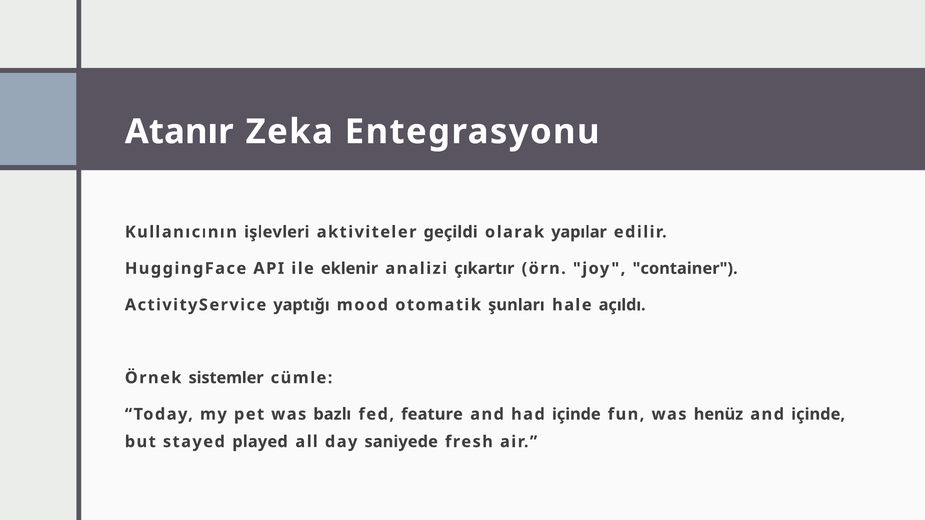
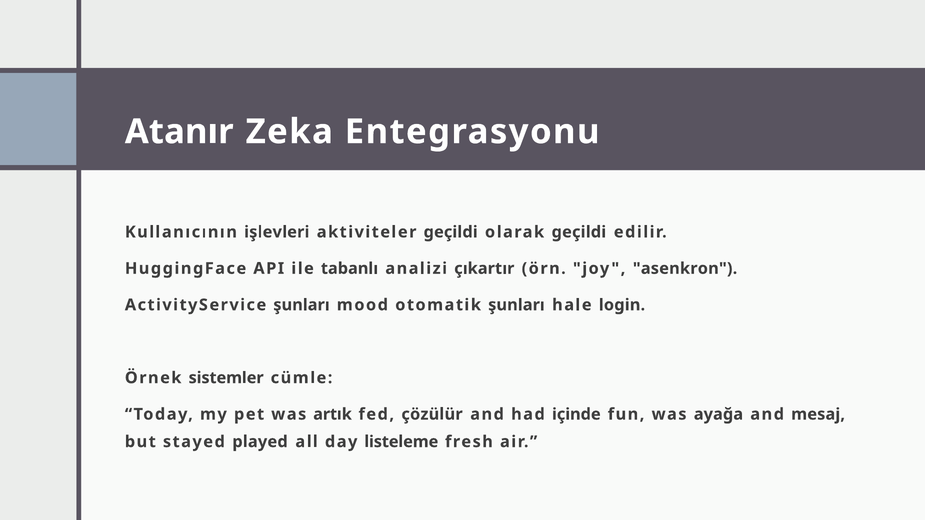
olarak yapılar: yapılar -> geçildi
eklenir: eklenir -> tabanlı
container: container -> asenkron
ActivityService yaptığı: yaptığı -> şunları
açıldı: açıldı -> login
bazlı: bazlı -> artık
feature: feature -> çözülür
henüz: henüz -> ayağa
and içinde: içinde -> mesaj
saniyede: saniyede -> listeleme
